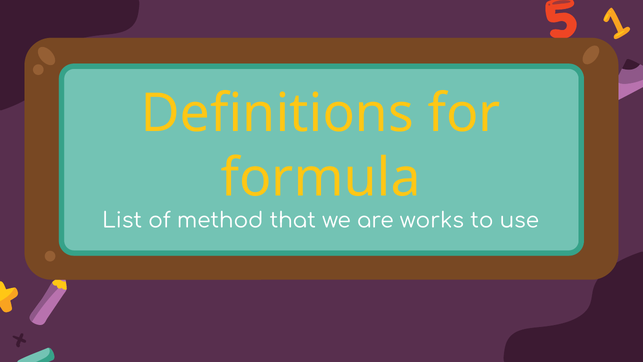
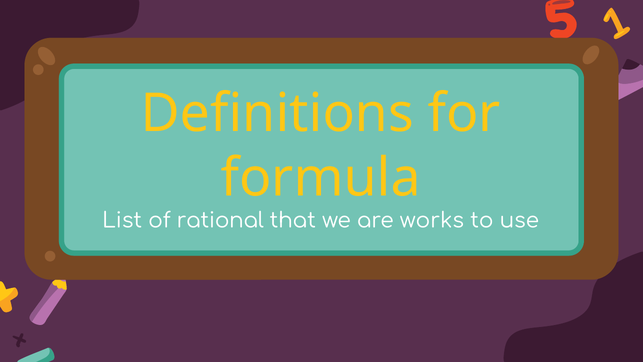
method: method -> rational
